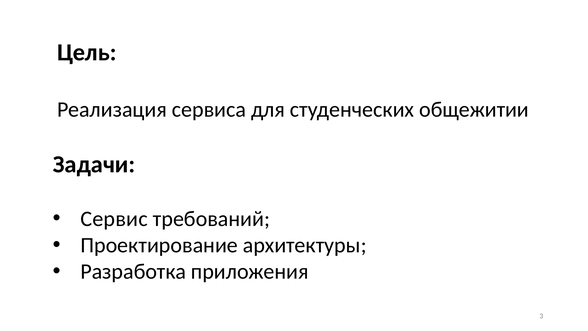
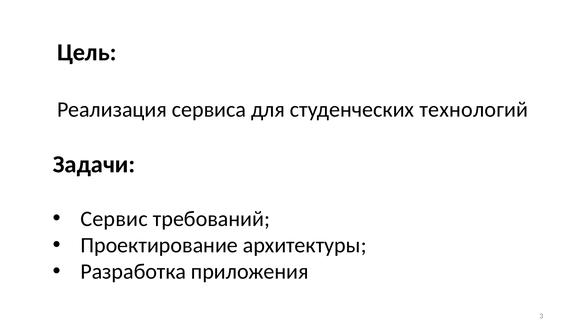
общежитии: общежитии -> технологий
